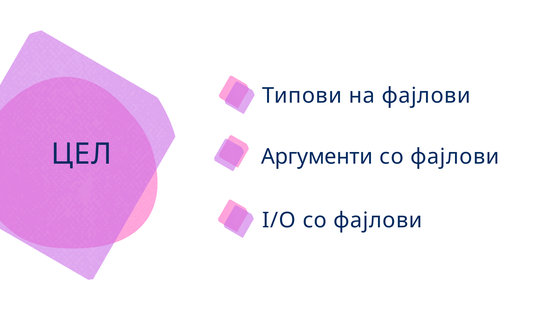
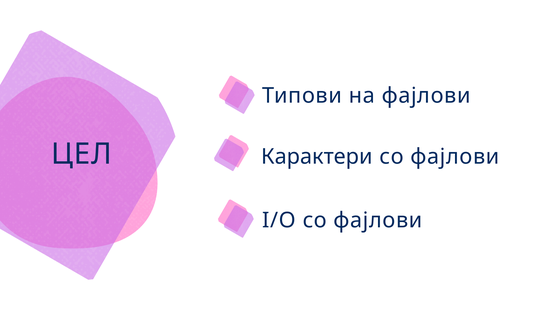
Аргументи: Аргументи -> Карактери
